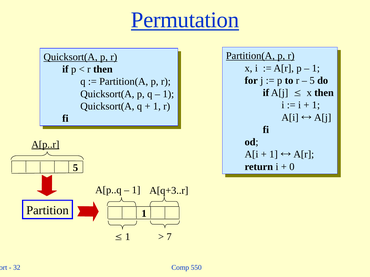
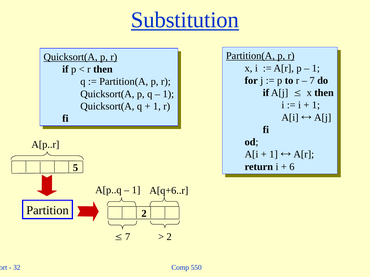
Permutation: Permutation -> Substitution
5 at (312, 81): 5 -> 7
A[p..r underline: present -> none
0: 0 -> 6
A[q+3..r: A[q+3..r -> A[q+6..r
Partition 1: 1 -> 2
1 at (128, 237): 1 -> 7
7 at (169, 237): 7 -> 2
